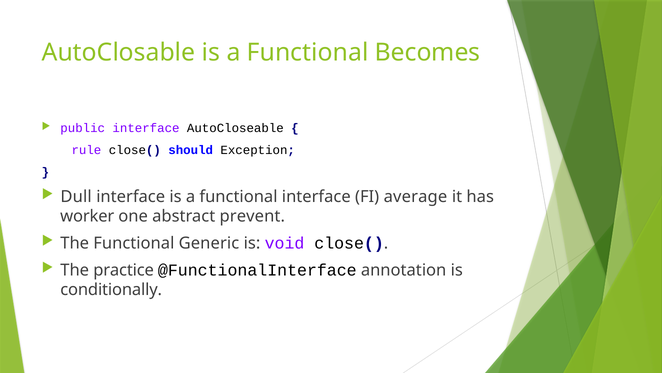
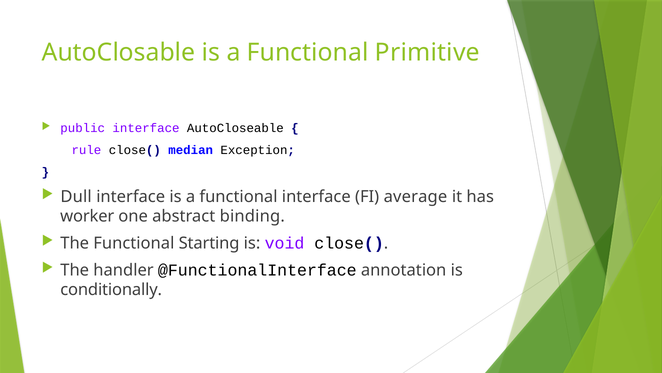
Becomes: Becomes -> Primitive
should: should -> median
prevent: prevent -> binding
Generic: Generic -> Starting
practice: practice -> handler
